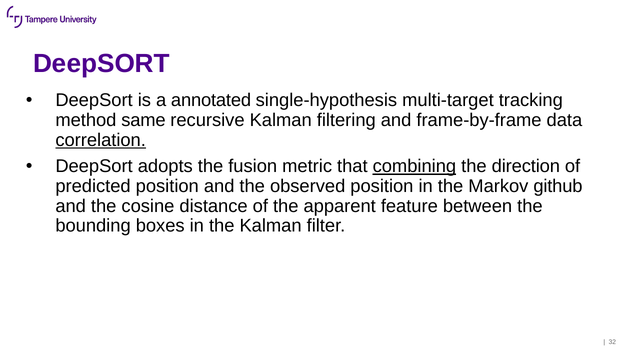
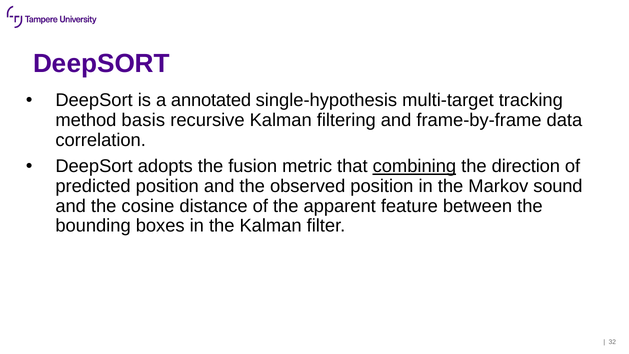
same: same -> basis
correlation underline: present -> none
github: github -> sound
